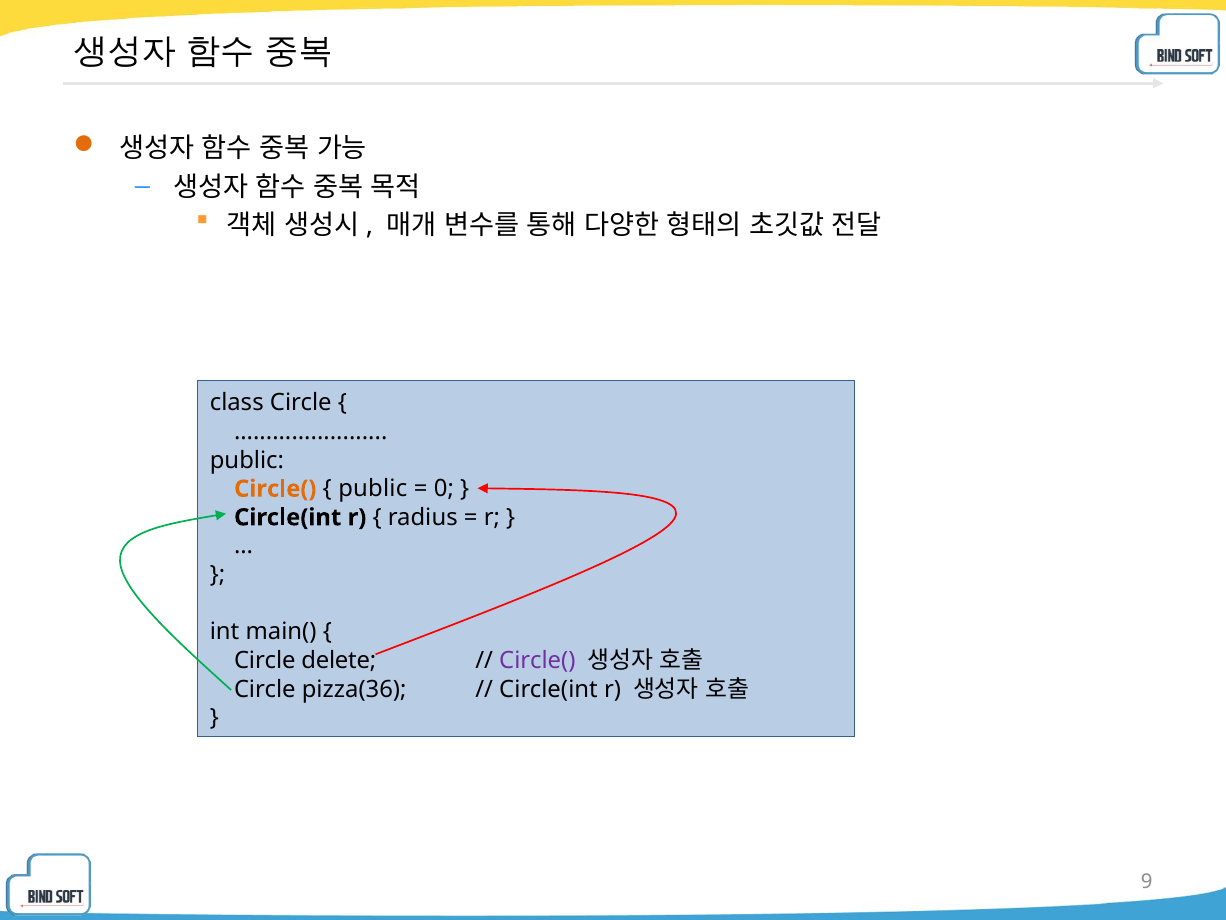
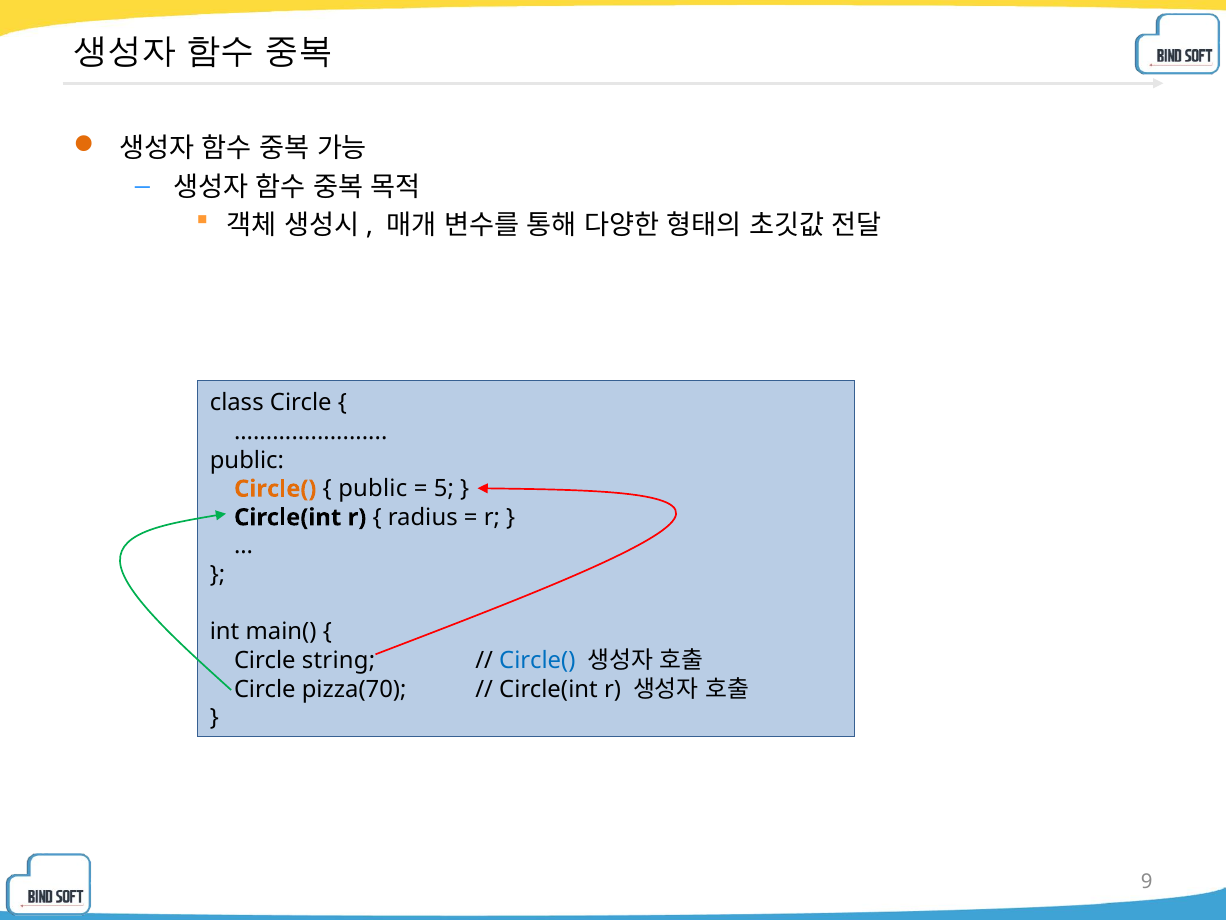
0: 0 -> 5
delete: delete -> string
Circle( at (537, 660) colour: purple -> blue
pizza(36: pizza(36 -> pizza(70
